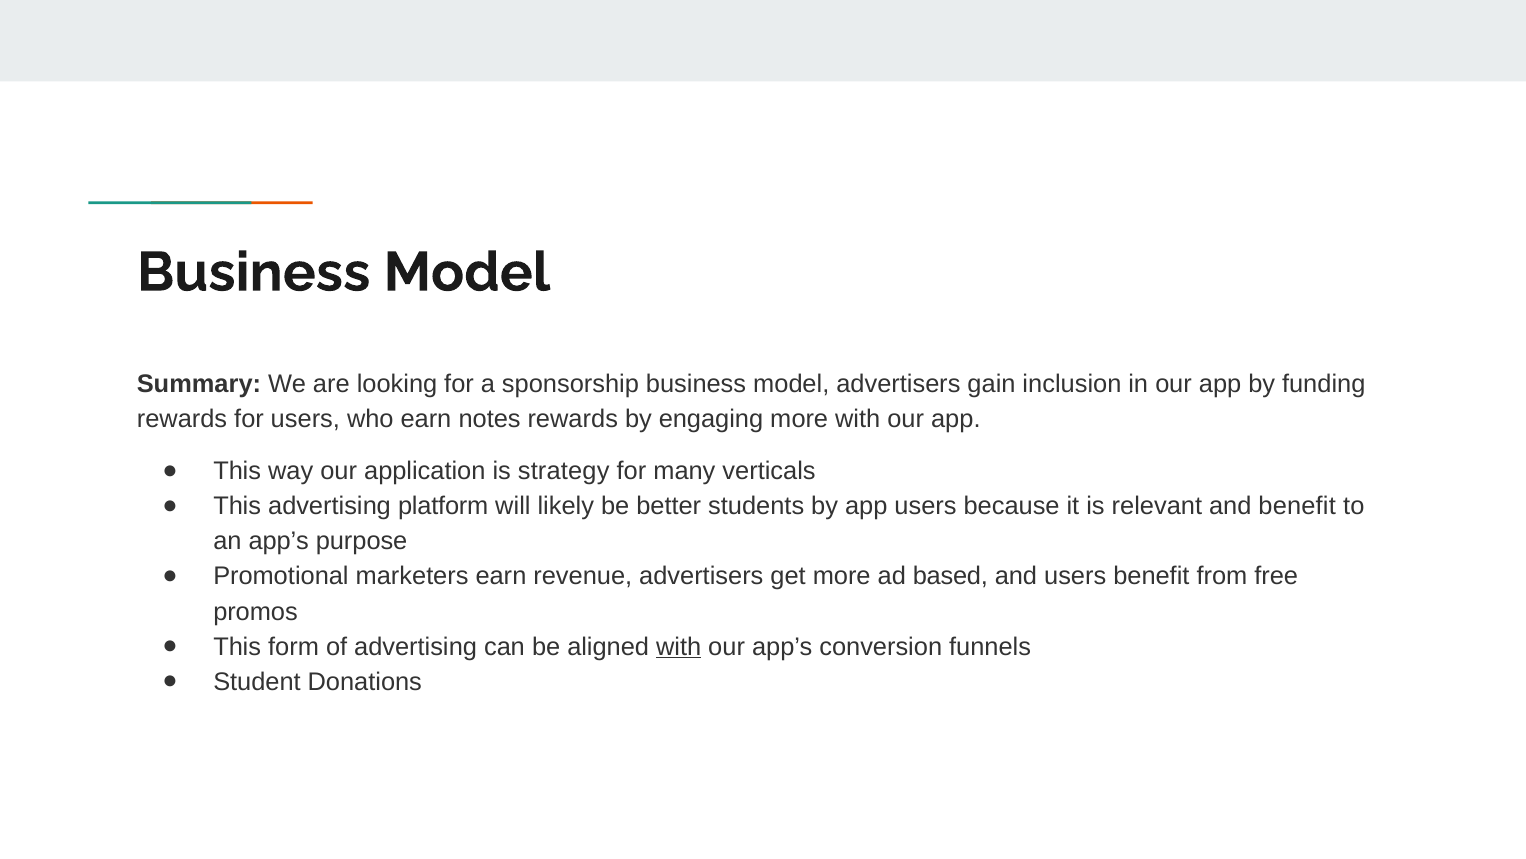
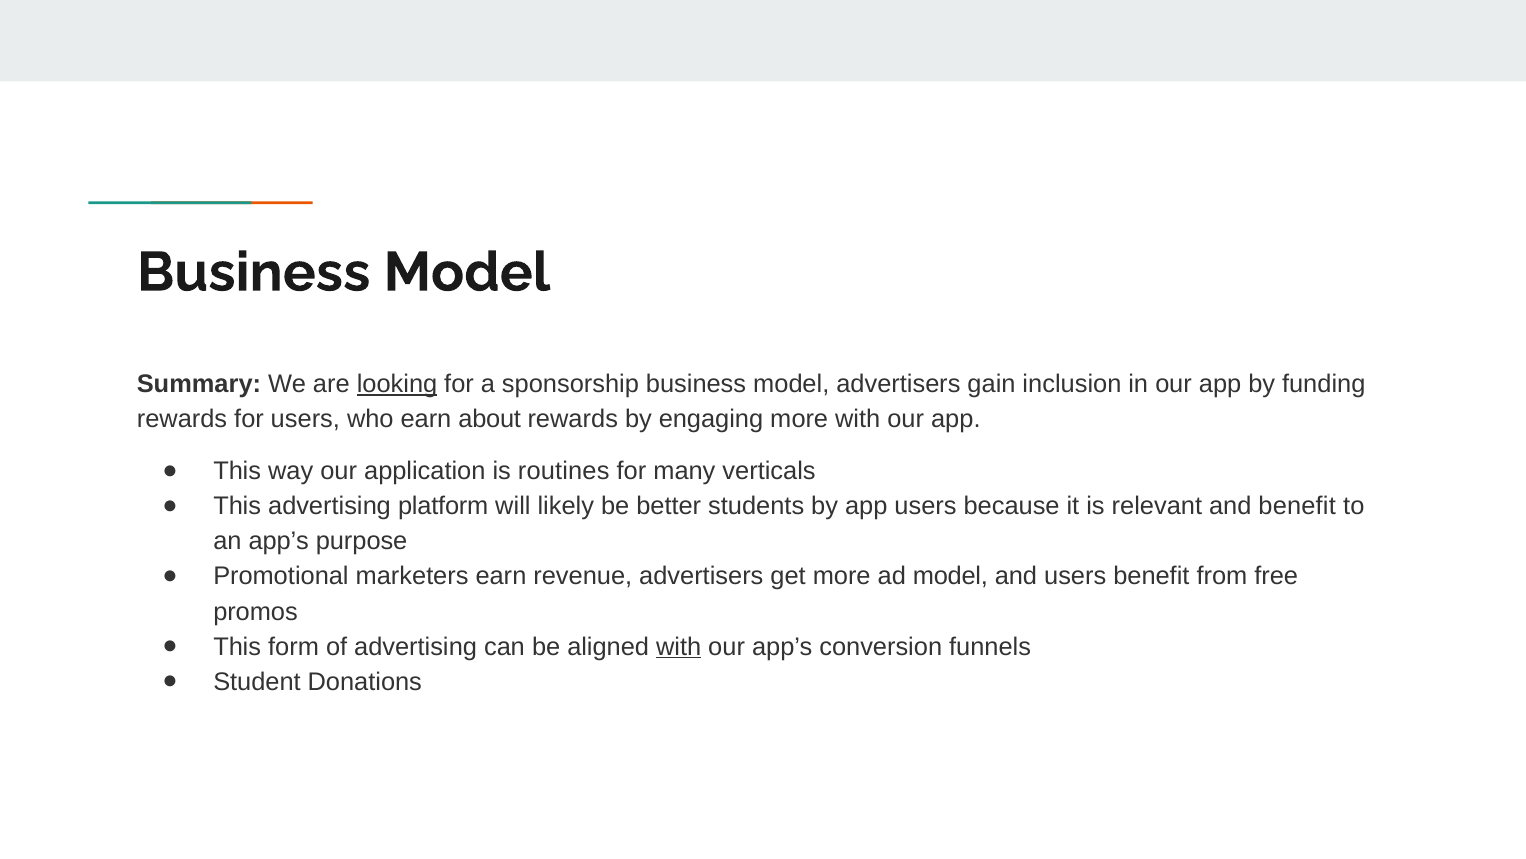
looking underline: none -> present
notes: notes -> about
strategy: strategy -> routines
ad based: based -> model
